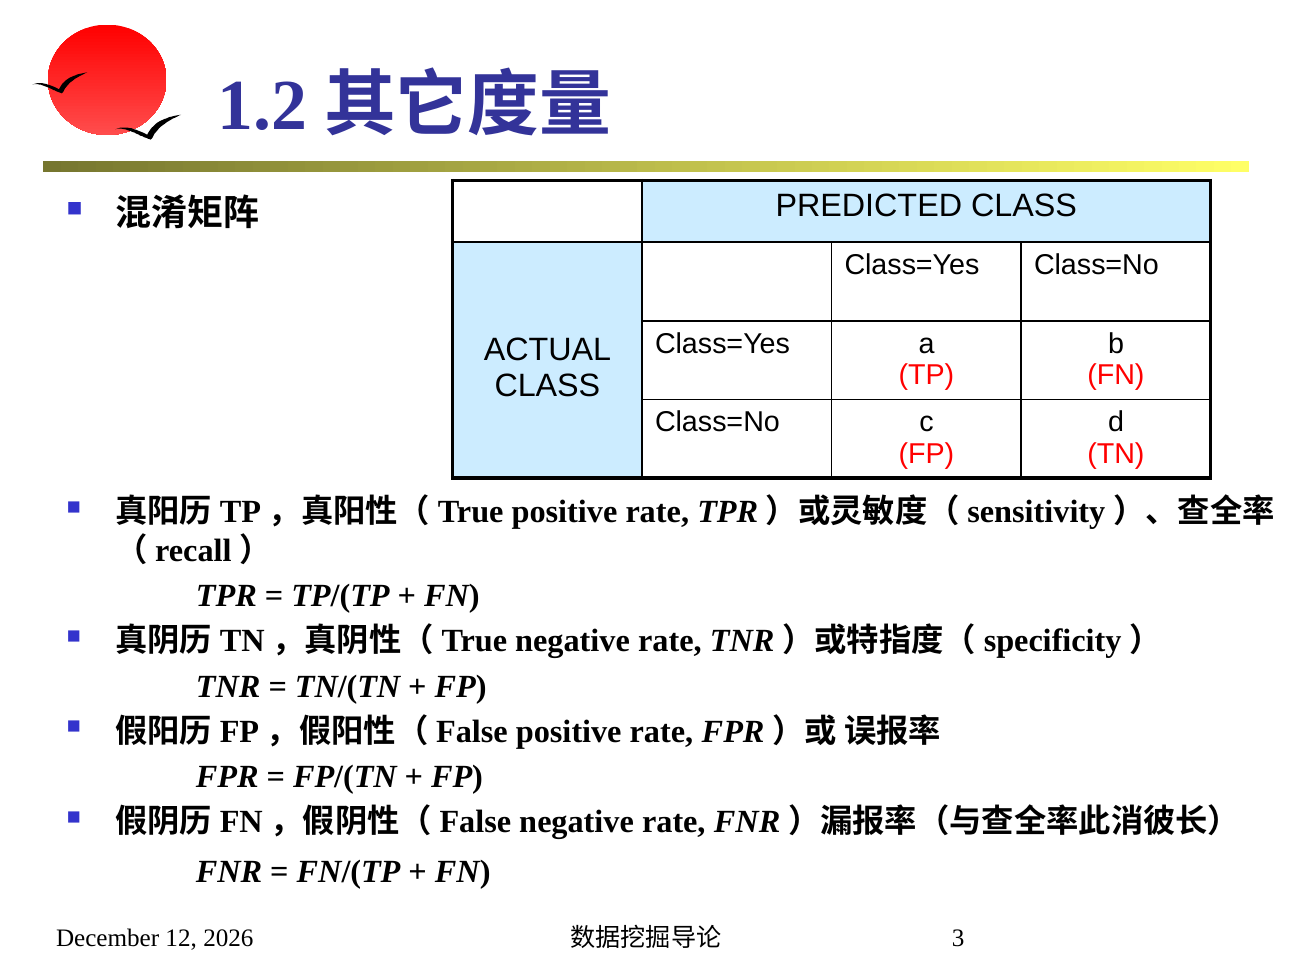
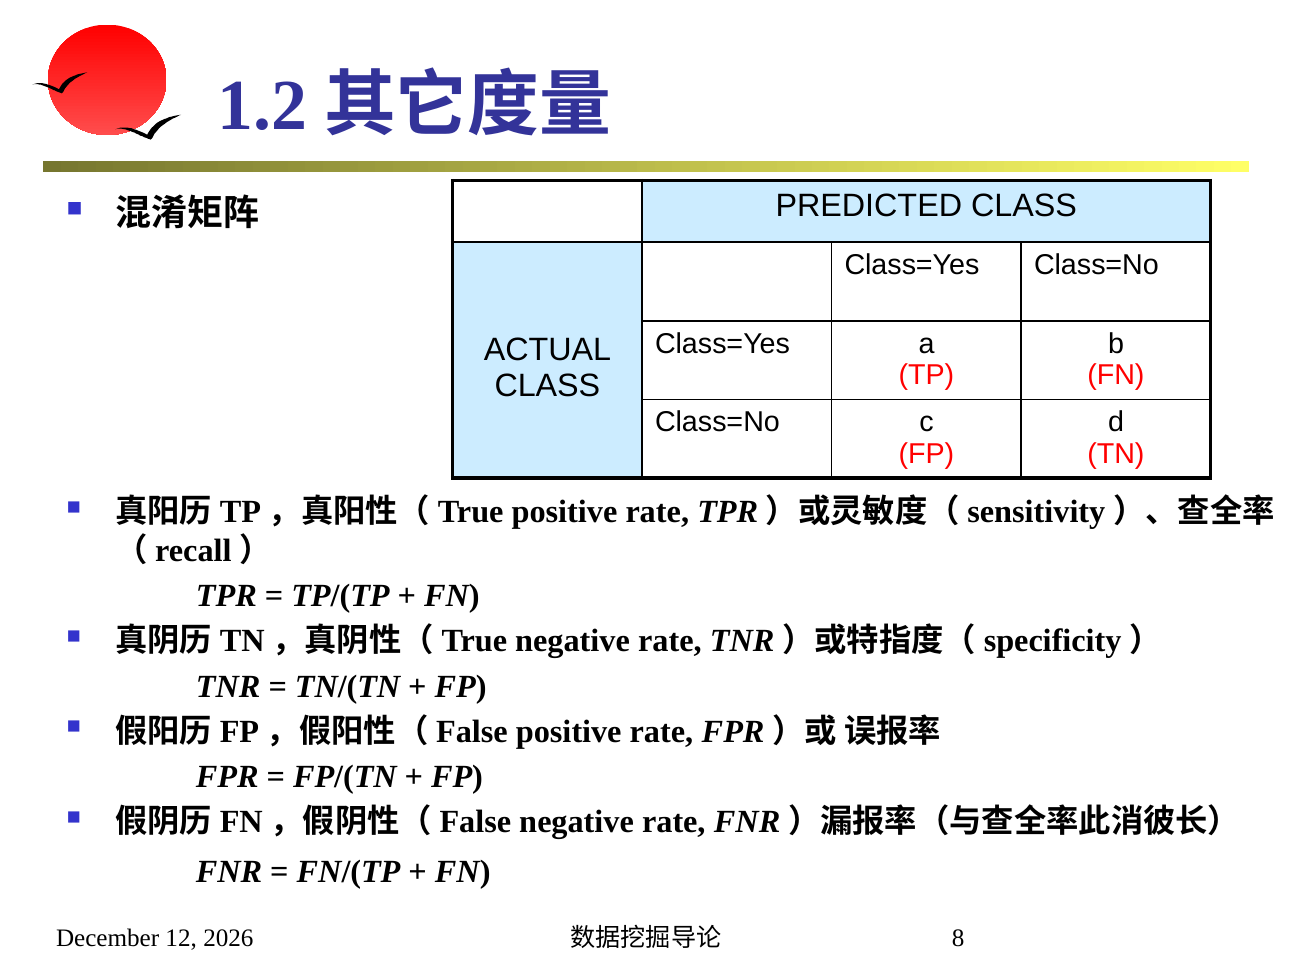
3: 3 -> 8
